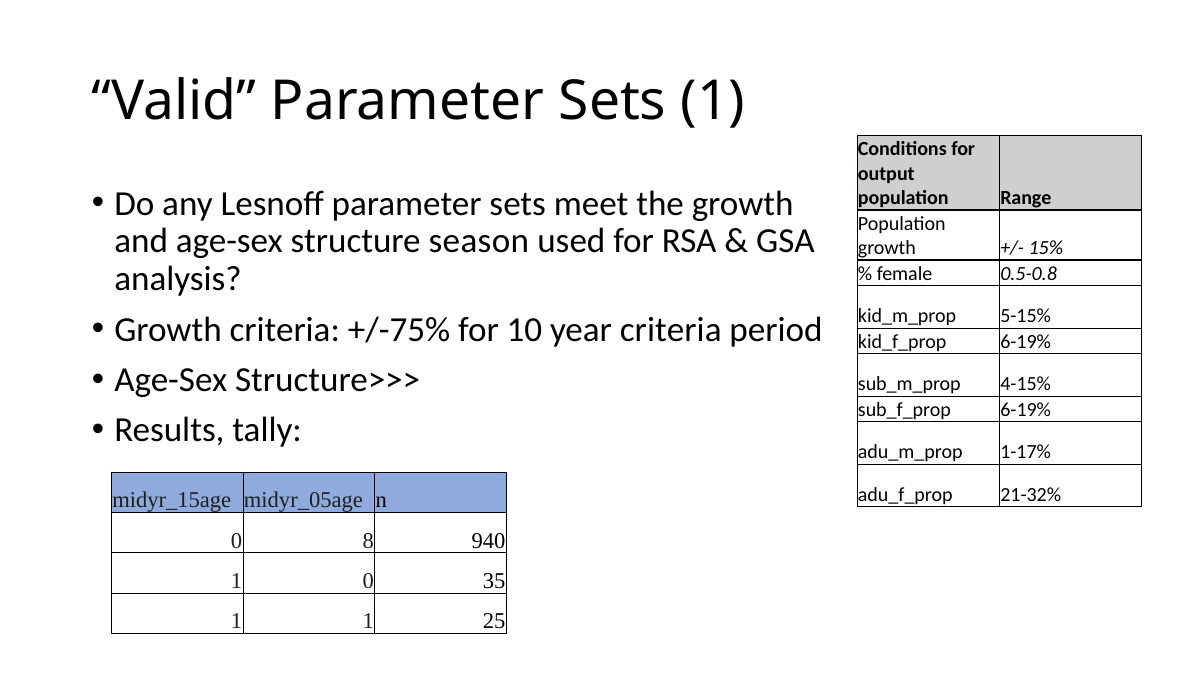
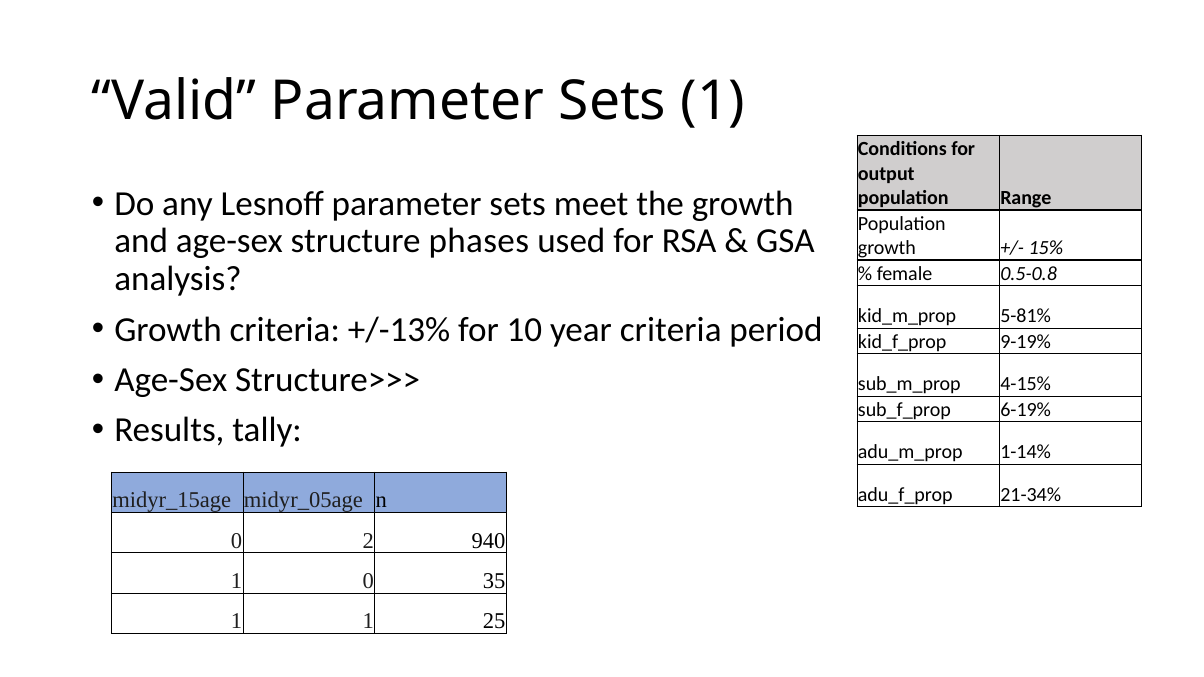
season: season -> phases
5-15%: 5-15% -> 5-81%
+/-75%: +/-75% -> +/-13%
6-19% at (1026, 342): 6-19% -> 9-19%
1-17%: 1-17% -> 1-14%
21-32%: 21-32% -> 21-34%
8: 8 -> 2
